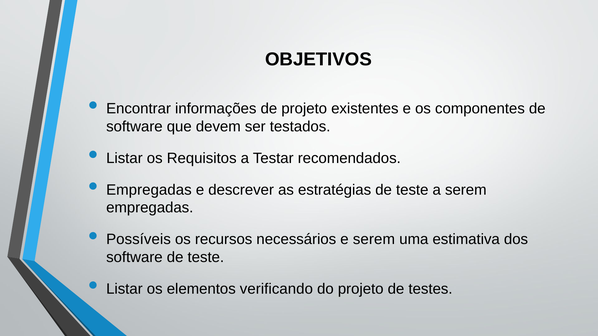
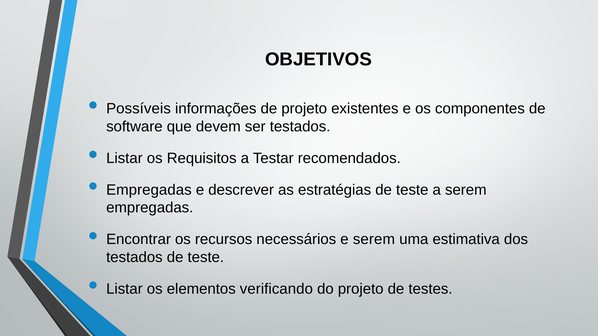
Encontrar: Encontrar -> Possíveis
Possíveis: Possíveis -> Encontrar
software at (134, 258): software -> testados
